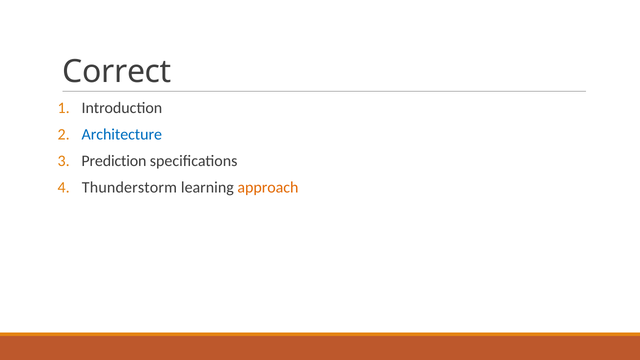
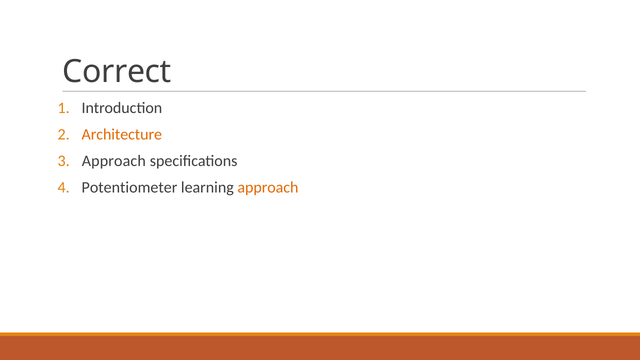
Architecture colour: blue -> orange
Prediction at (114, 161): Prediction -> Approach
Thunderstorm: Thunderstorm -> Potentiometer
